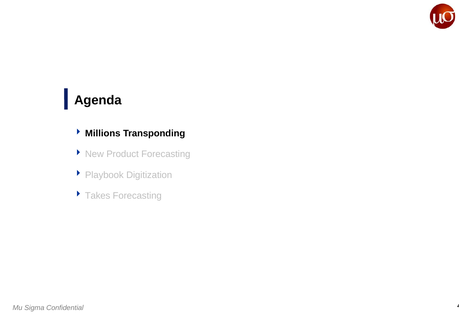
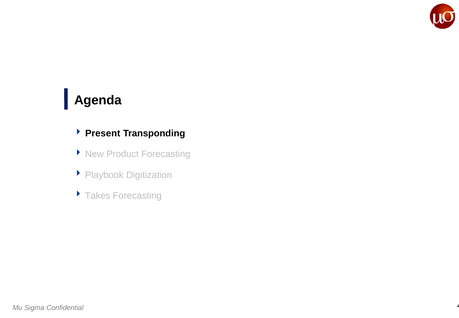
Millions: Millions -> Present
